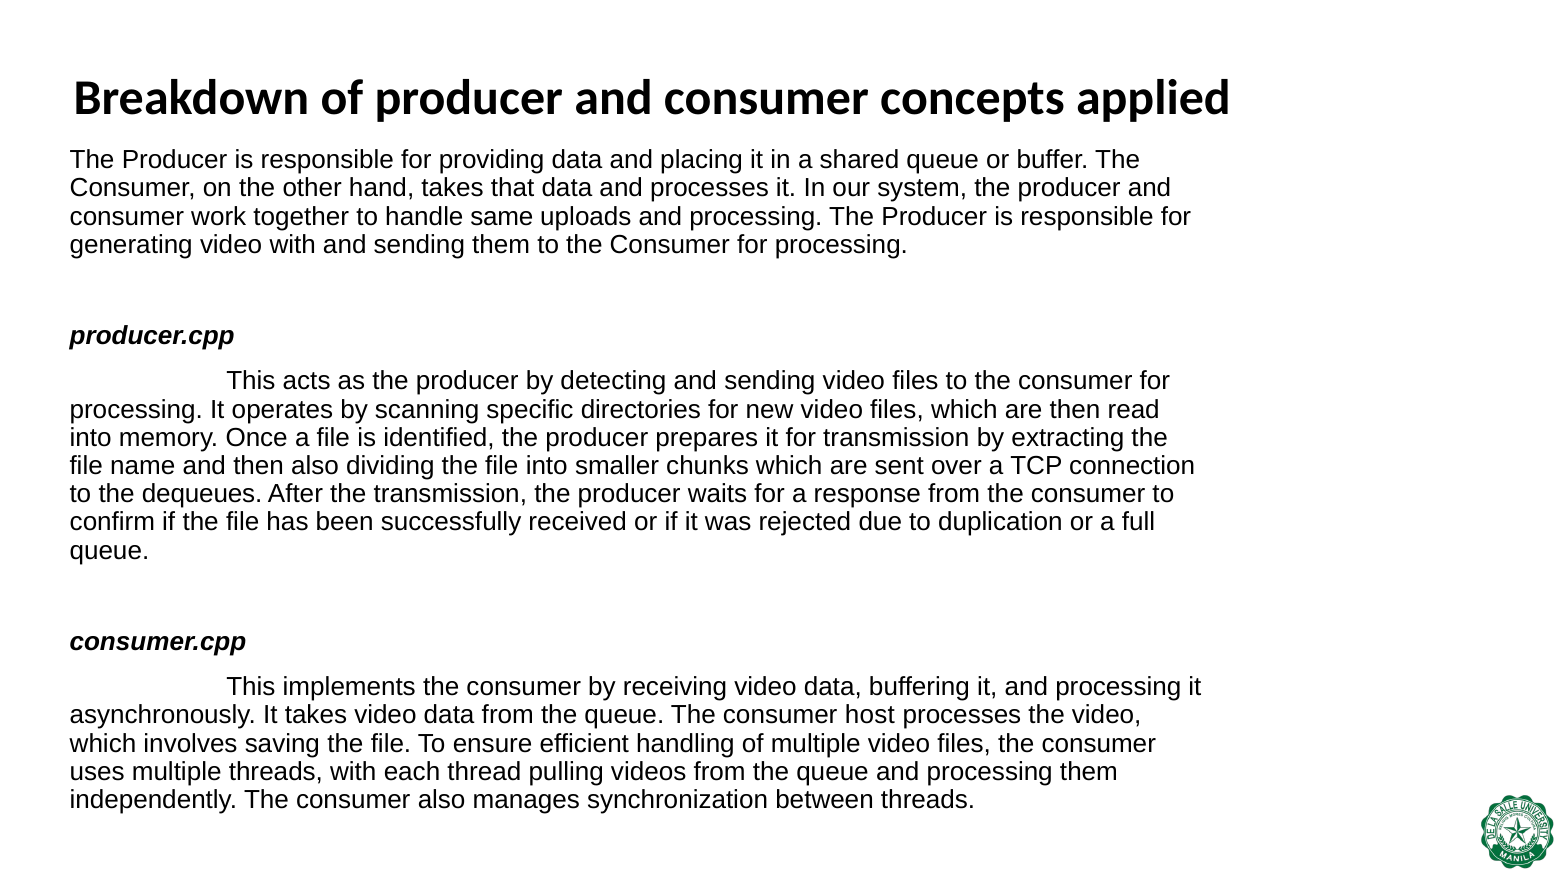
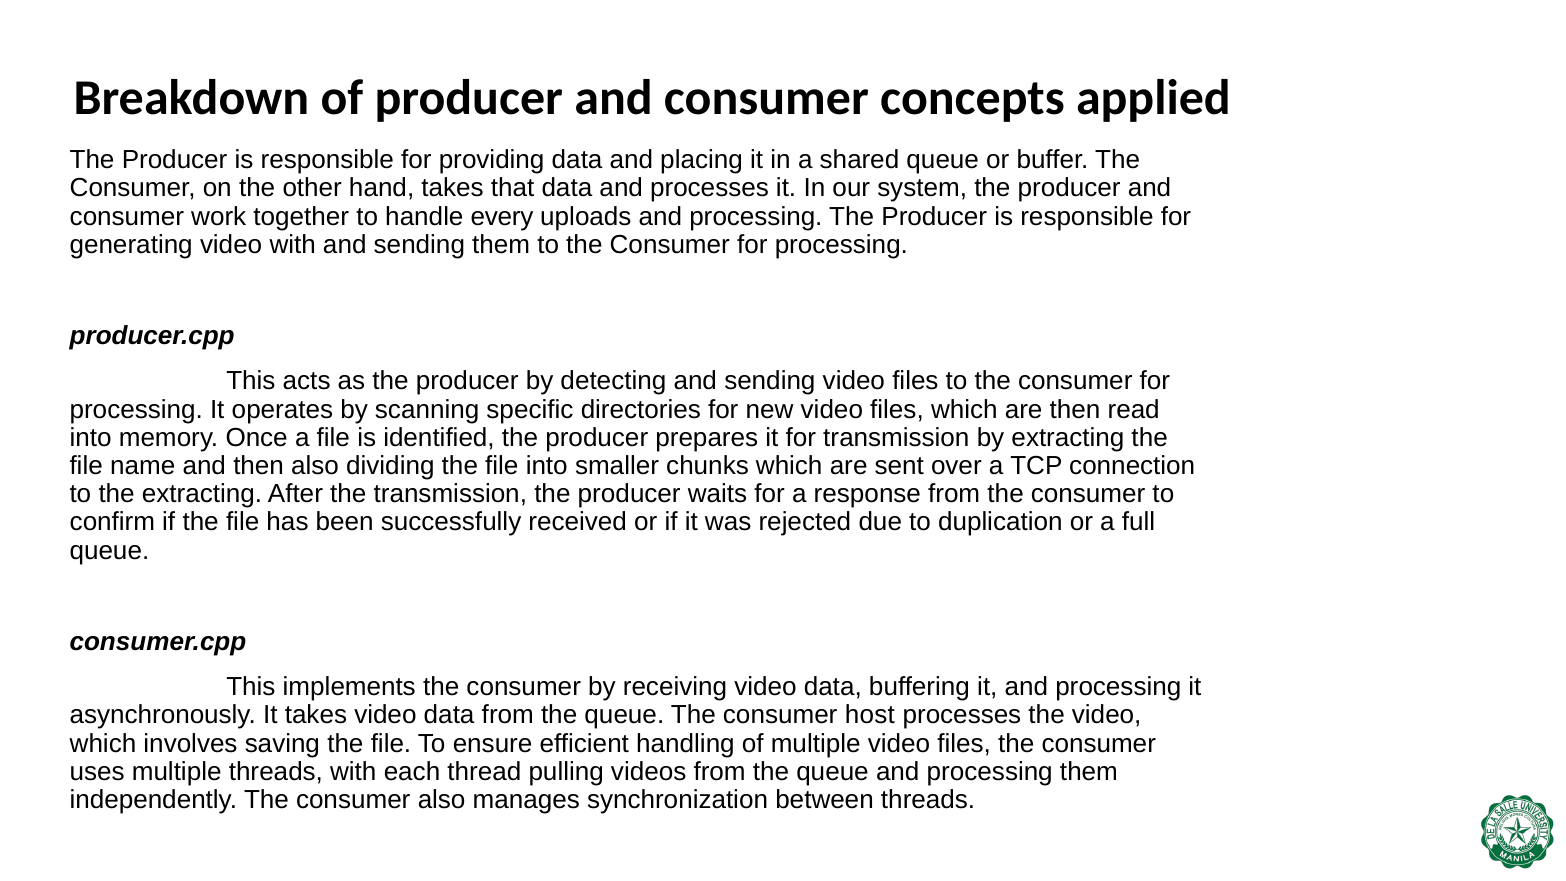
same: same -> every
the dequeues: dequeues -> extracting
